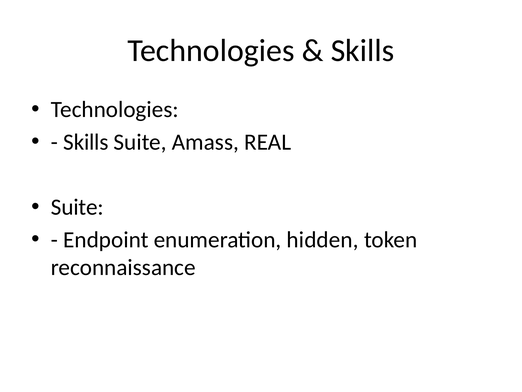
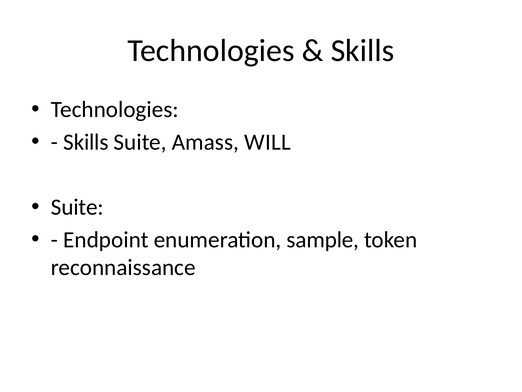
REAL: REAL -> WILL
hidden: hidden -> sample
